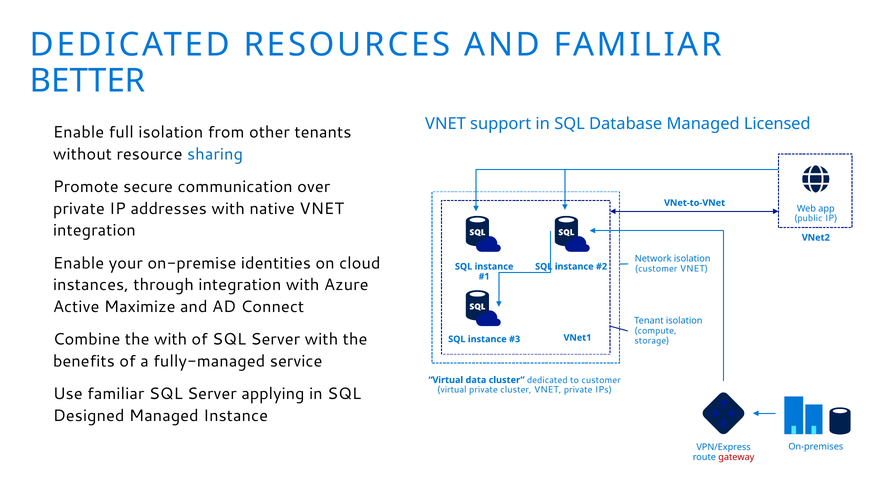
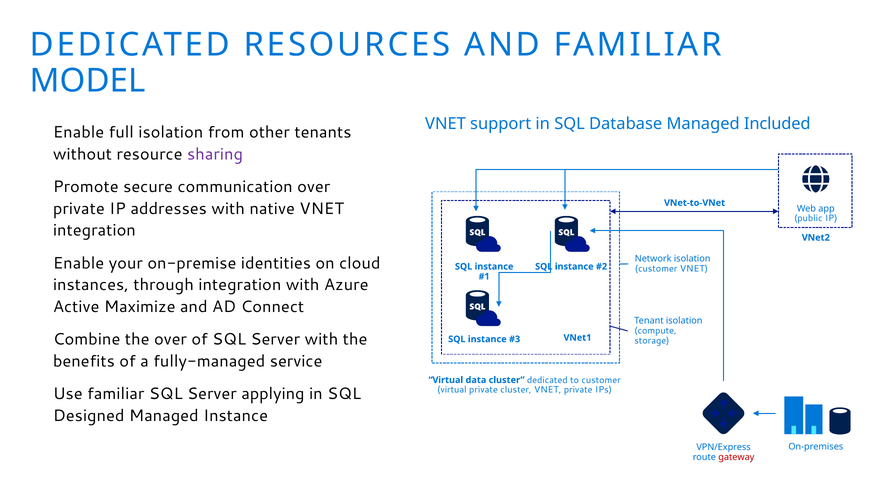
BETTER: BETTER -> MODEL
Licensed: Licensed -> Included
sharing colour: blue -> purple
the with: with -> over
